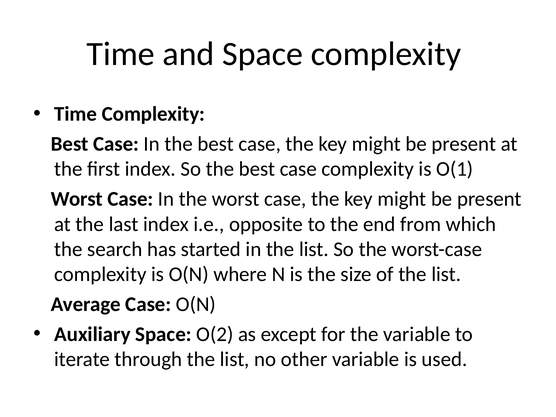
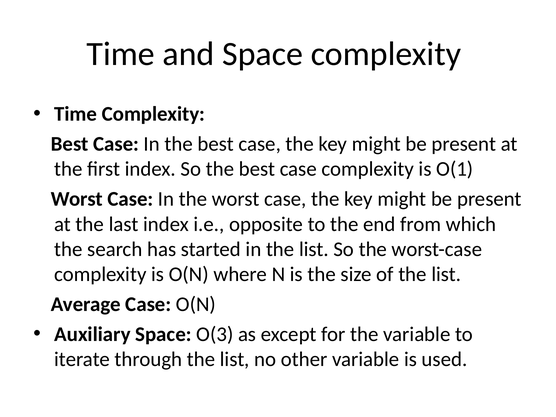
O(2: O(2 -> O(3
